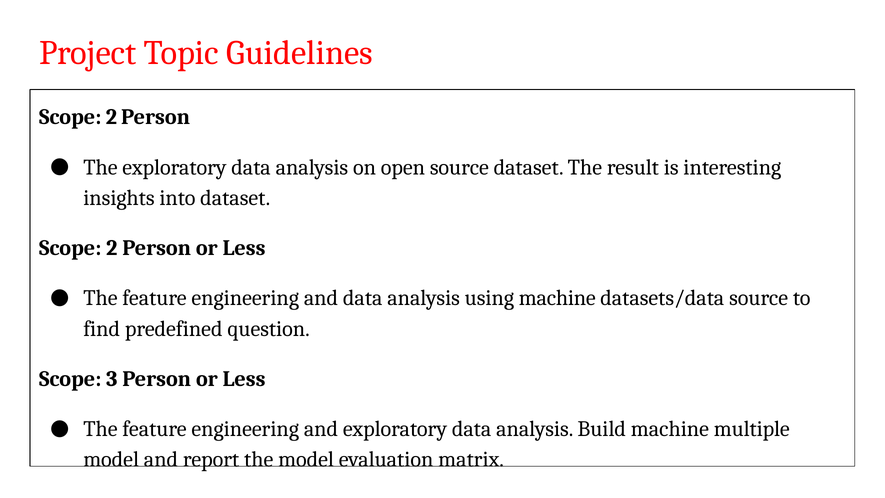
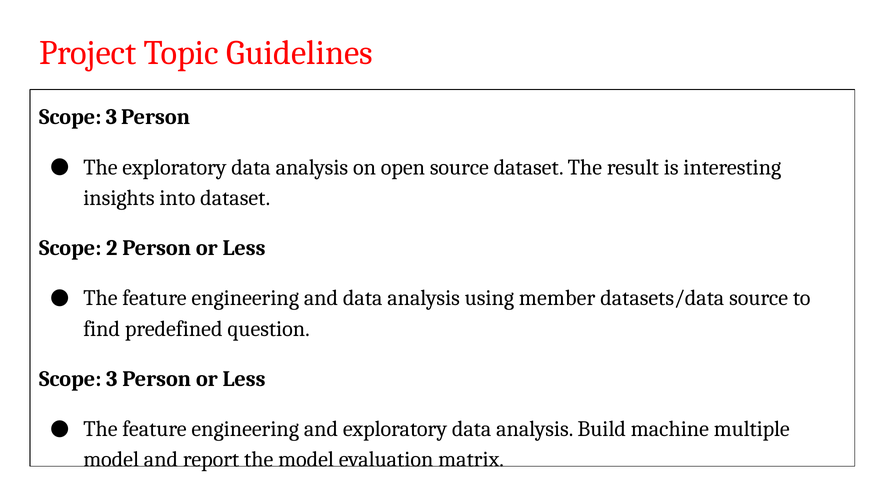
2 at (111, 117): 2 -> 3
using machine: machine -> member
